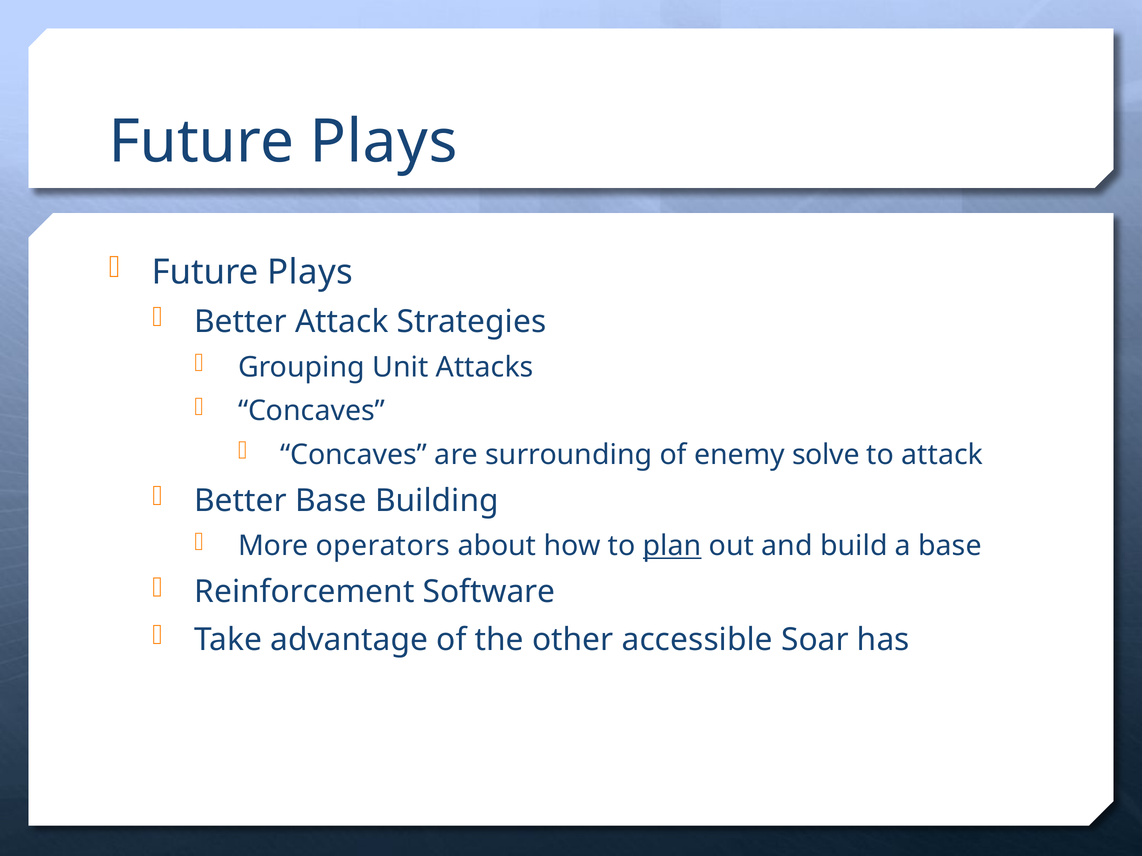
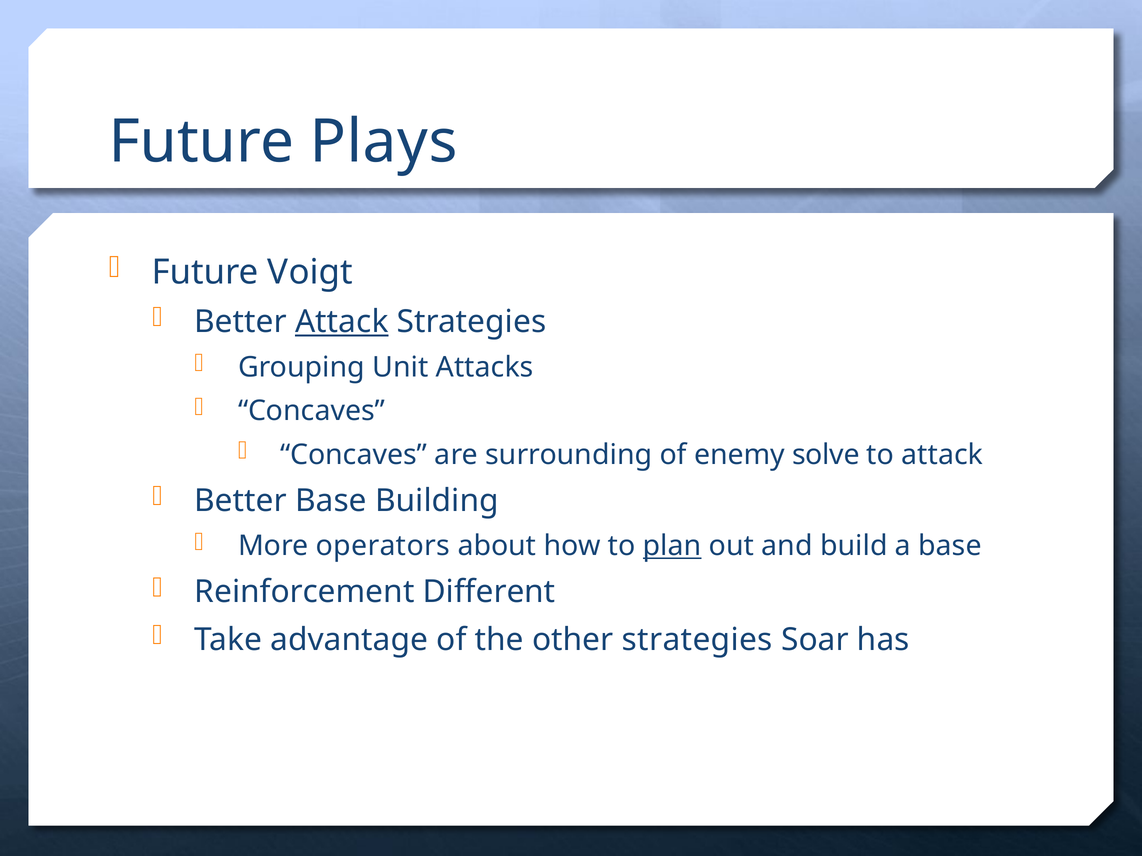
Plays at (310, 273): Plays -> Voigt
Attack at (342, 322) underline: none -> present
Software: Software -> Different
other accessible: accessible -> strategies
